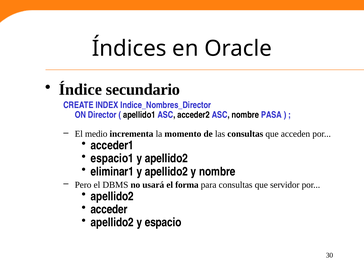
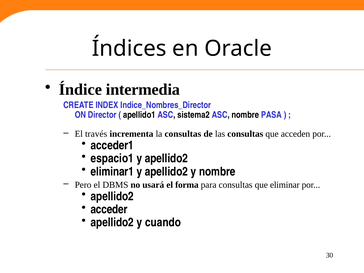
secundario: secundario -> intermedia
acceder2: acceder2 -> sistema2
medio: medio -> través
la momento: momento -> consultas
servidor: servidor -> eliminar
espacio: espacio -> cuando
